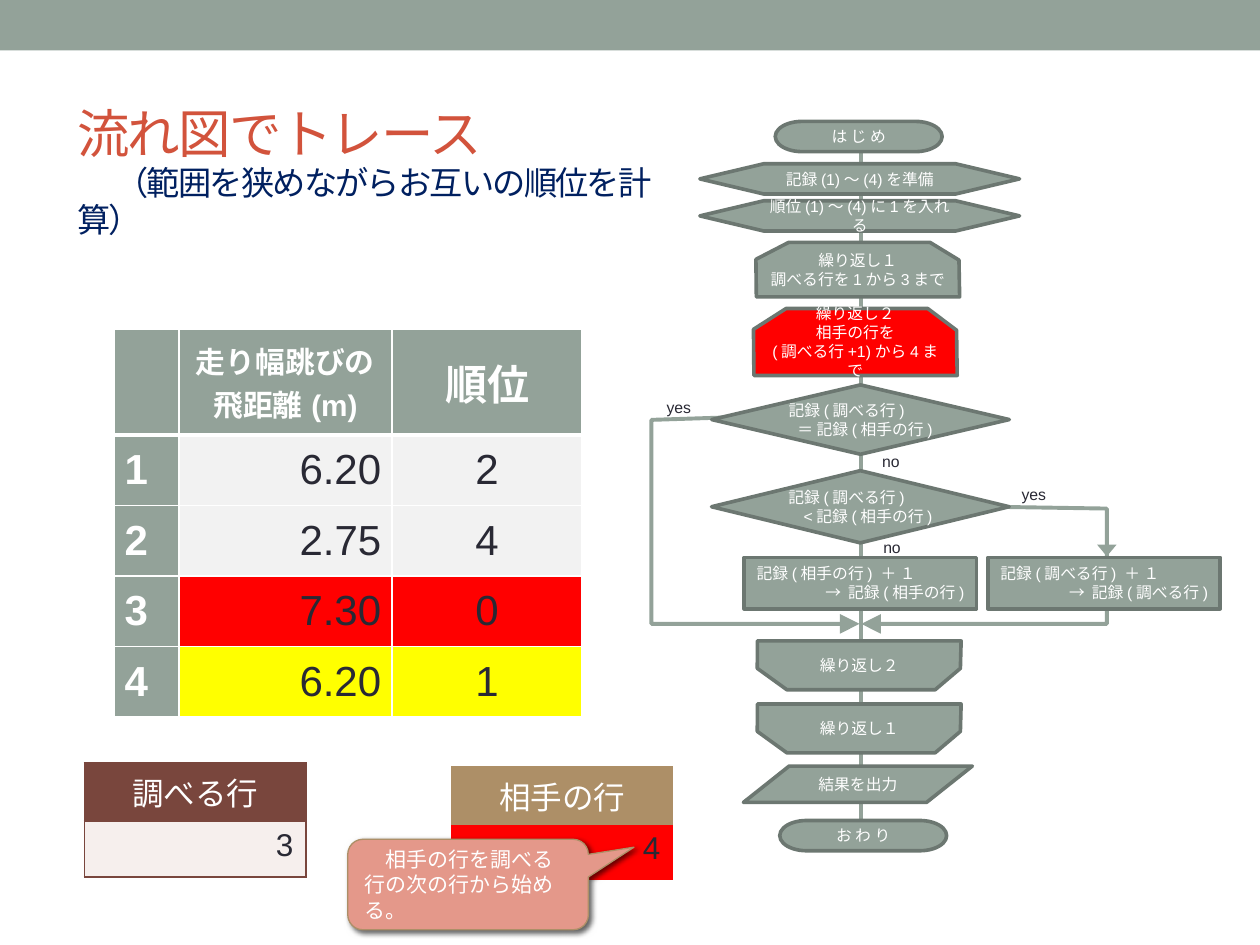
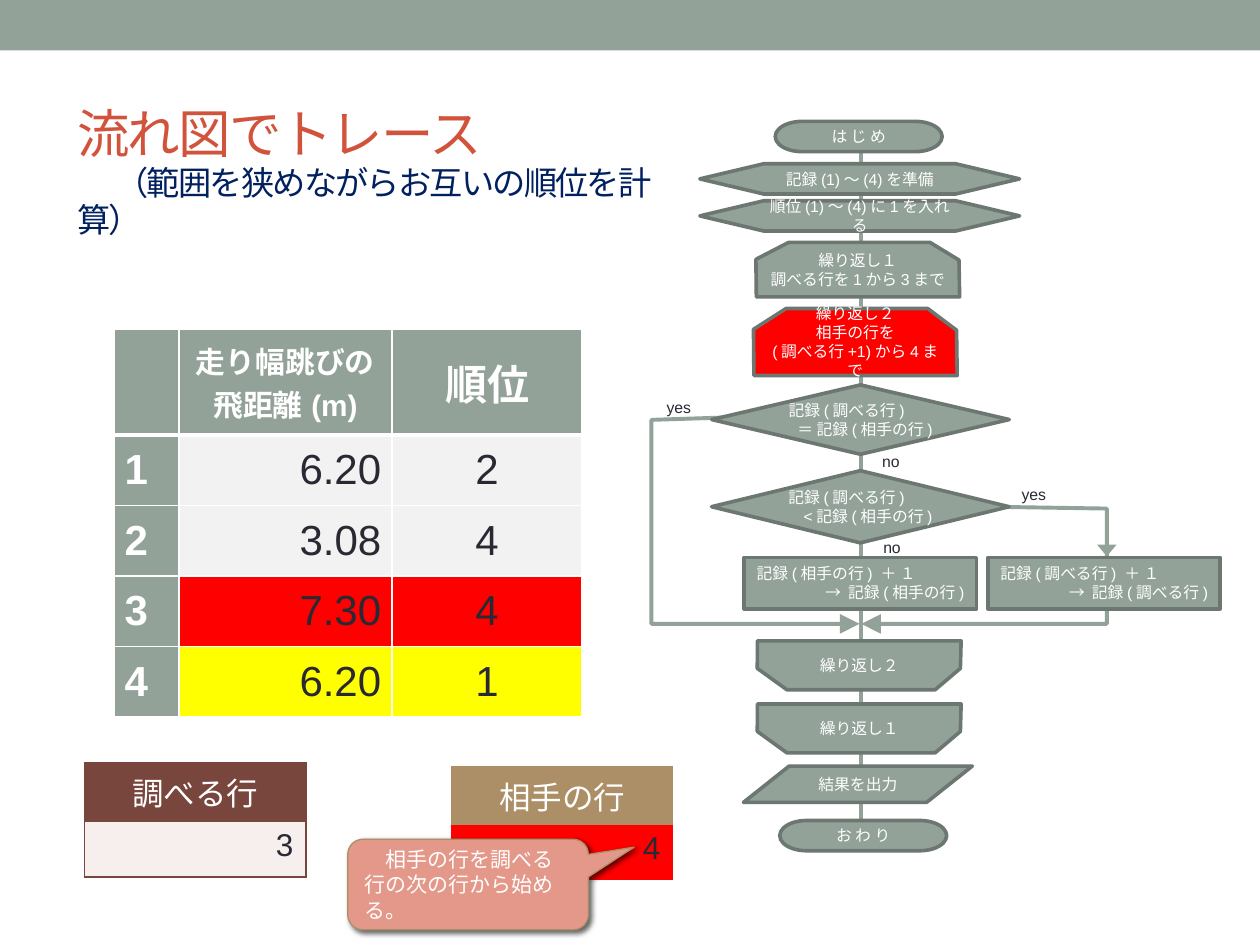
2.75: 2.75 -> 3.08
7.30 0: 0 -> 4
